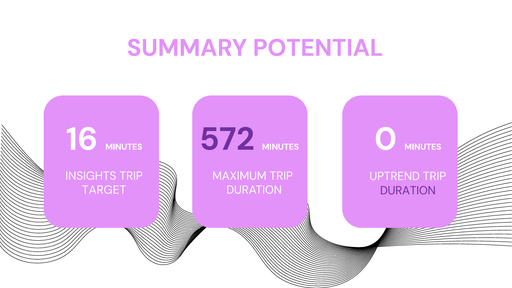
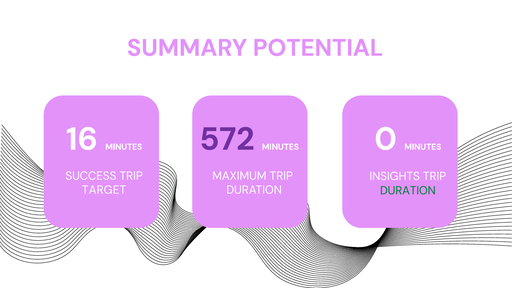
INSIGHTS: INSIGHTS -> SUCCESS
UPTREND: UPTREND -> INSIGHTS
DURATION at (408, 190) colour: purple -> green
